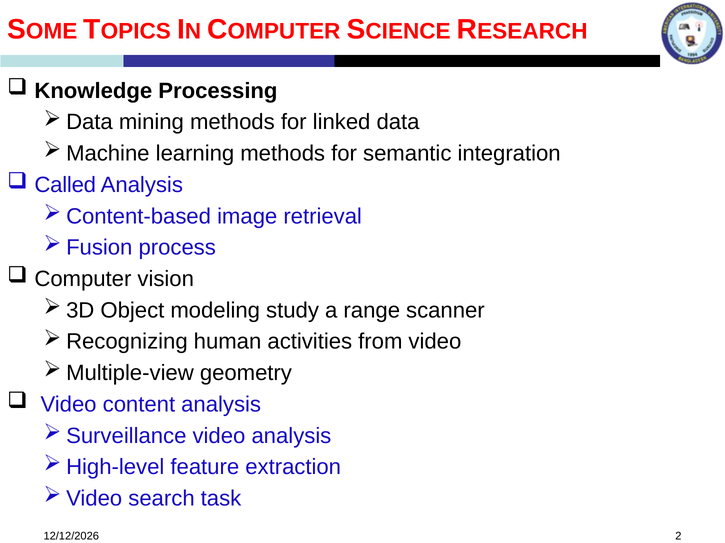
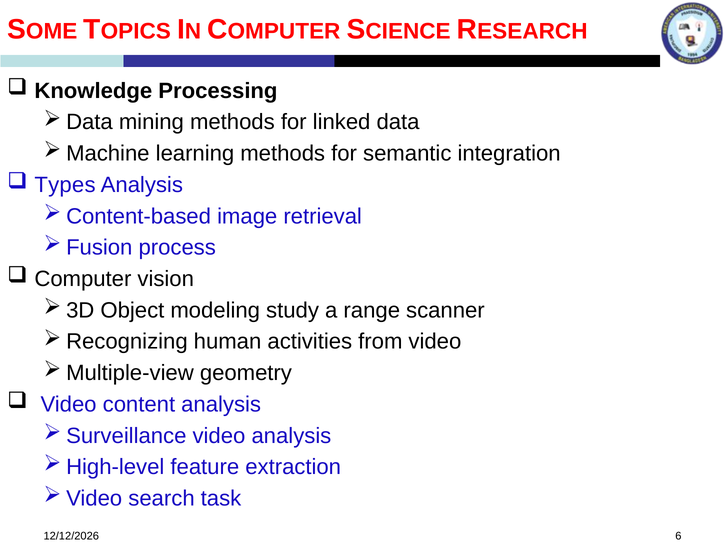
Called: Called -> Types
2: 2 -> 6
